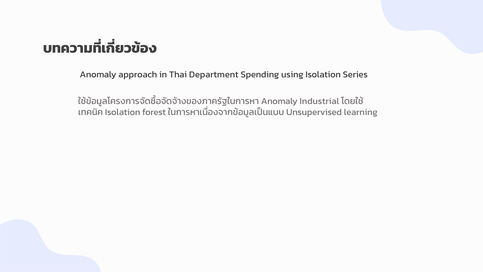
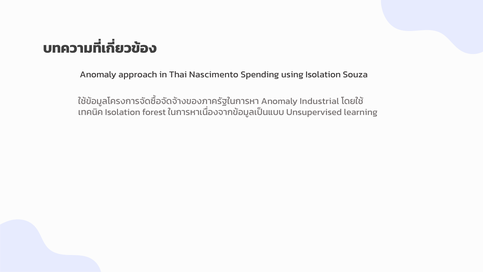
Department: Department -> Nascimento
Series: Series -> Souza
